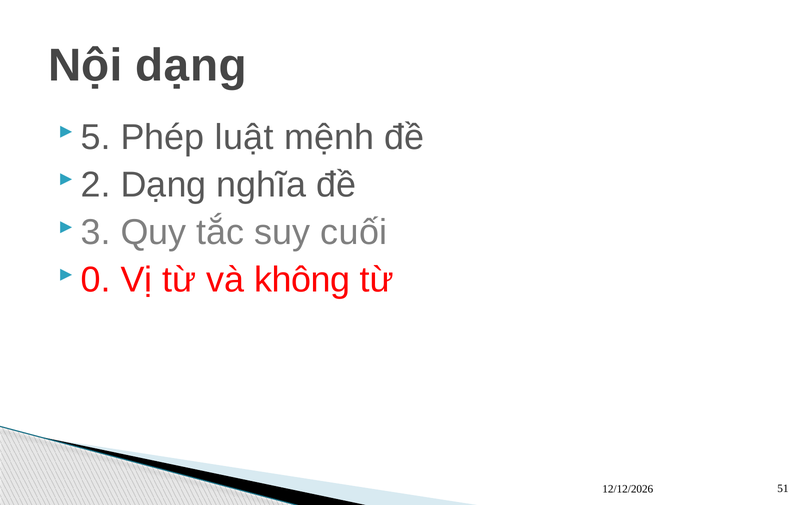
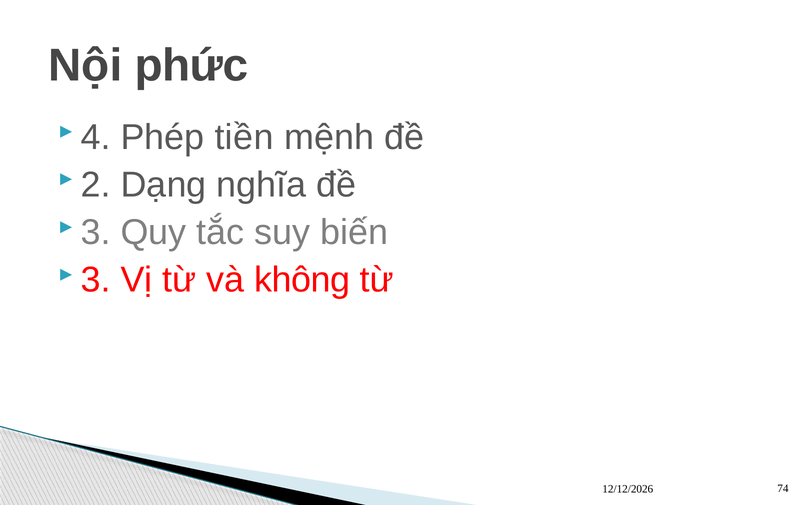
Nội dạng: dạng -> phức
5: 5 -> 4
luật: luật -> tiền
cuối: cuối -> biến
0 at (96, 280): 0 -> 3
51: 51 -> 74
